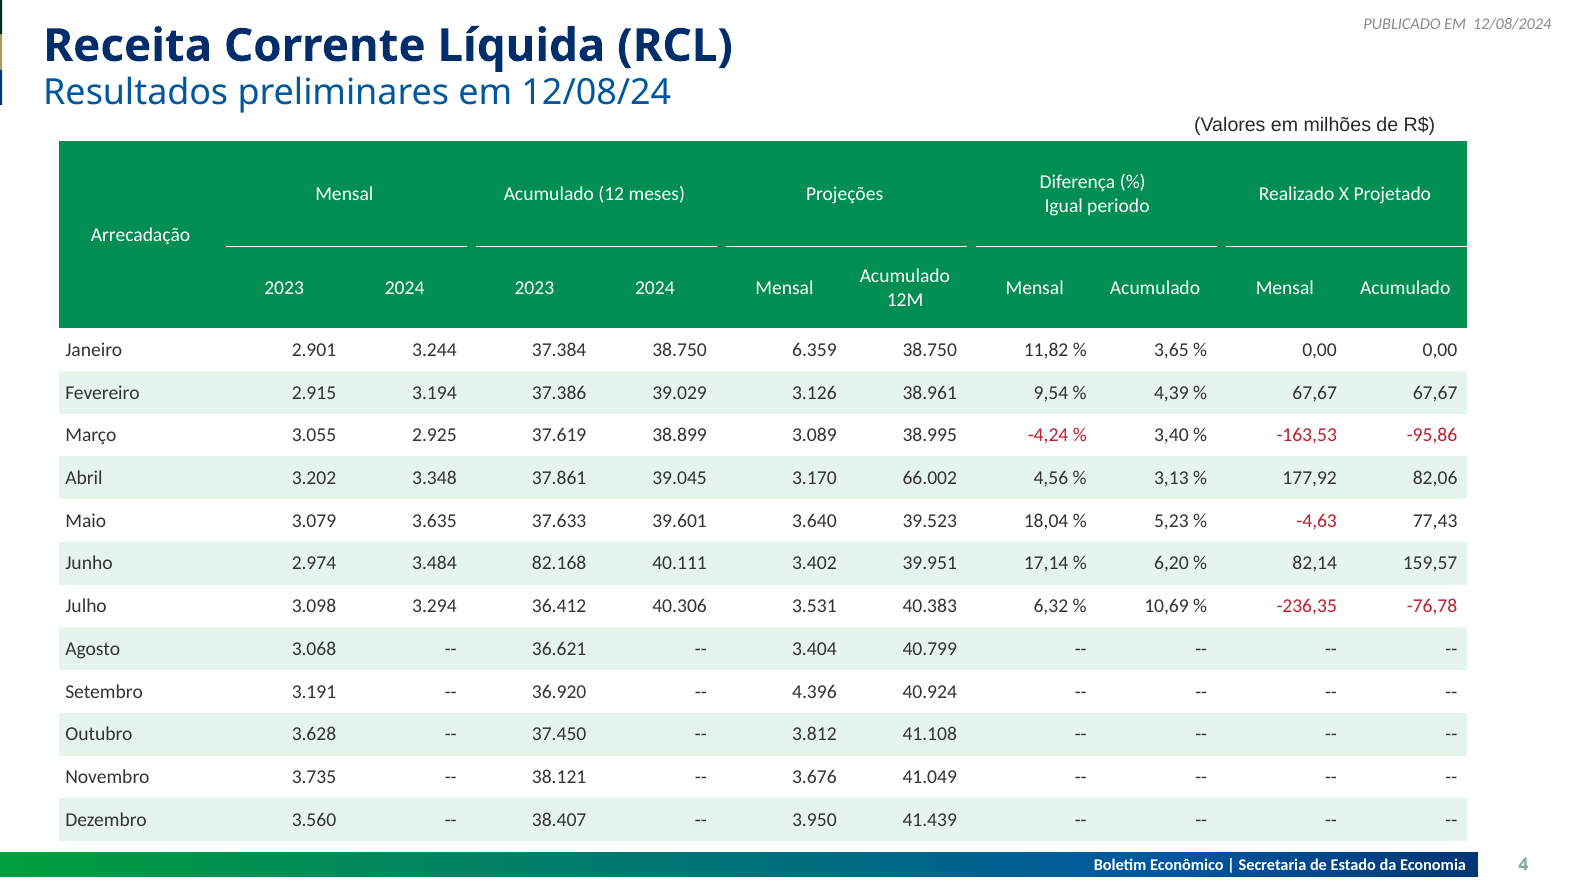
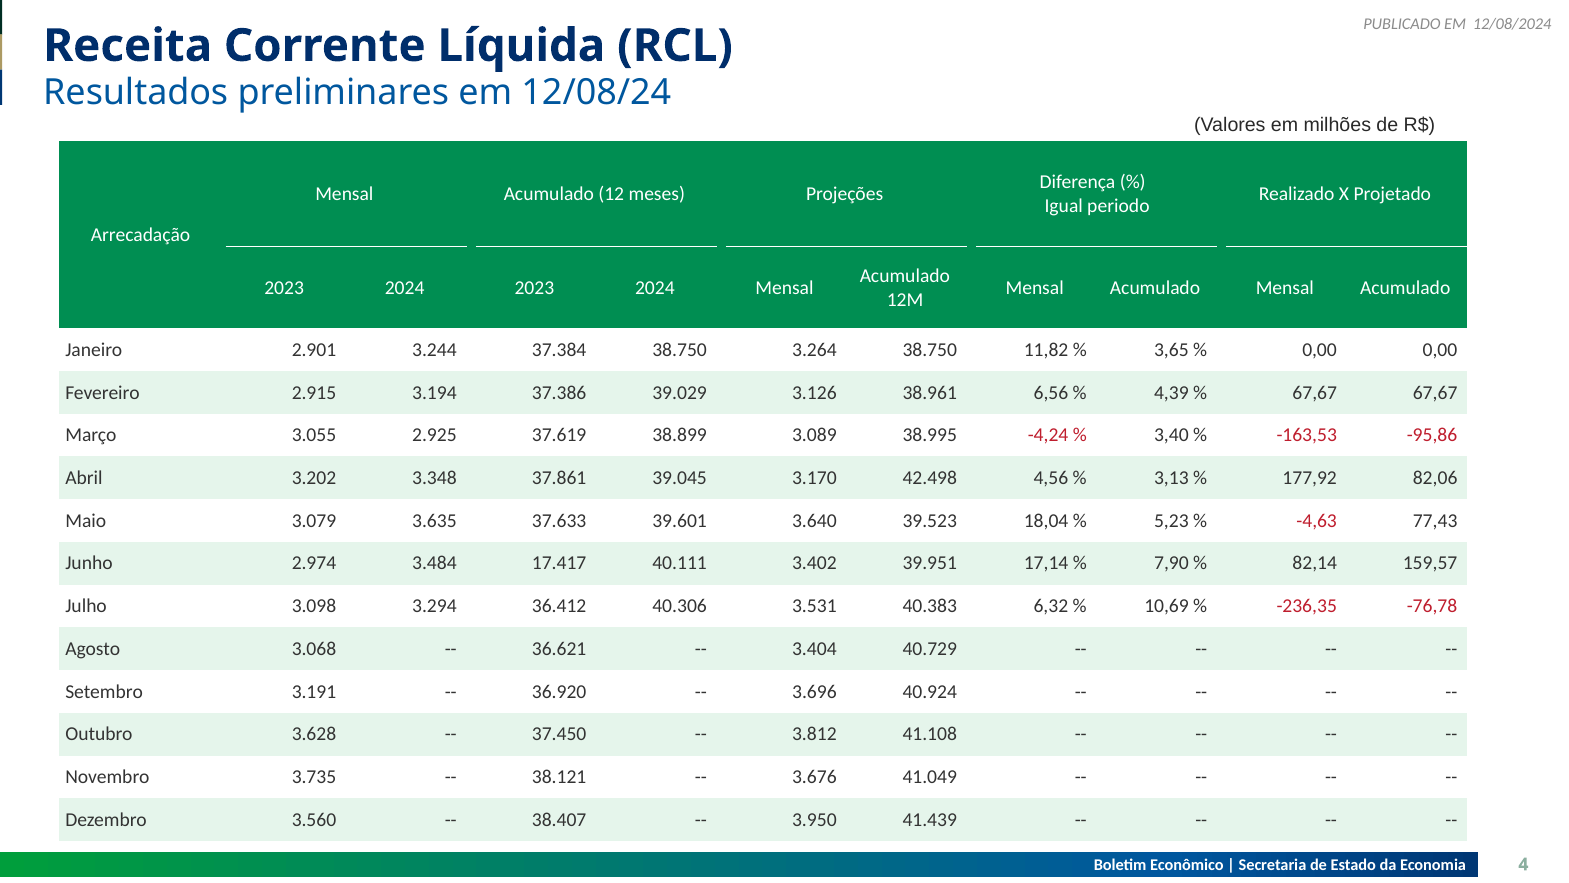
6.359: 6.359 -> 3.264
9,54: 9,54 -> 6,56
66.002: 66.002 -> 42.498
82.168: 82.168 -> 17.417
6,20: 6,20 -> 7,90
40.799: 40.799 -> 40.729
4.396: 4.396 -> 3.696
